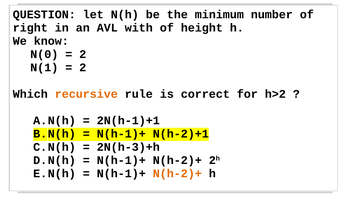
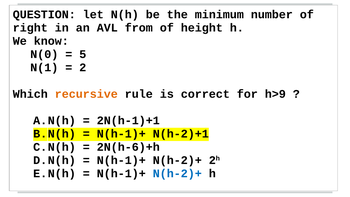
with: with -> from
2 at (83, 54): 2 -> 5
h>2: h>2 -> h>9
2N(h-3)+h: 2N(h-3)+h -> 2N(h-6)+h
N(h-2)+ at (177, 173) colour: orange -> blue
